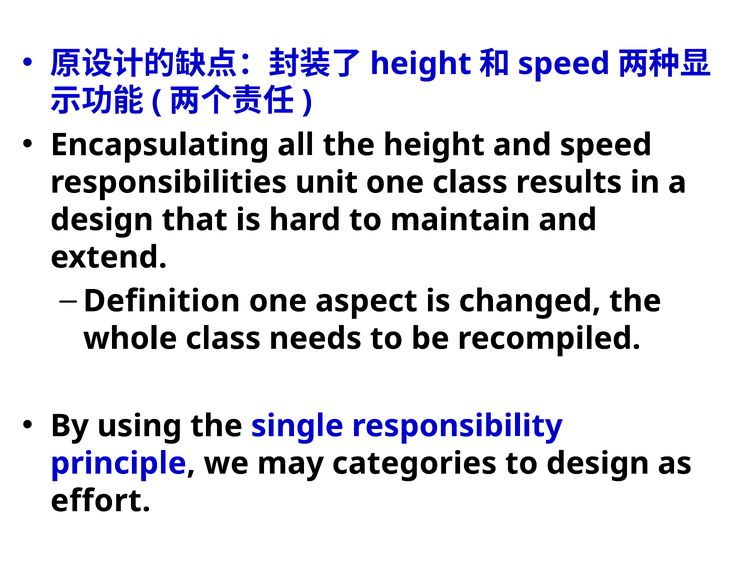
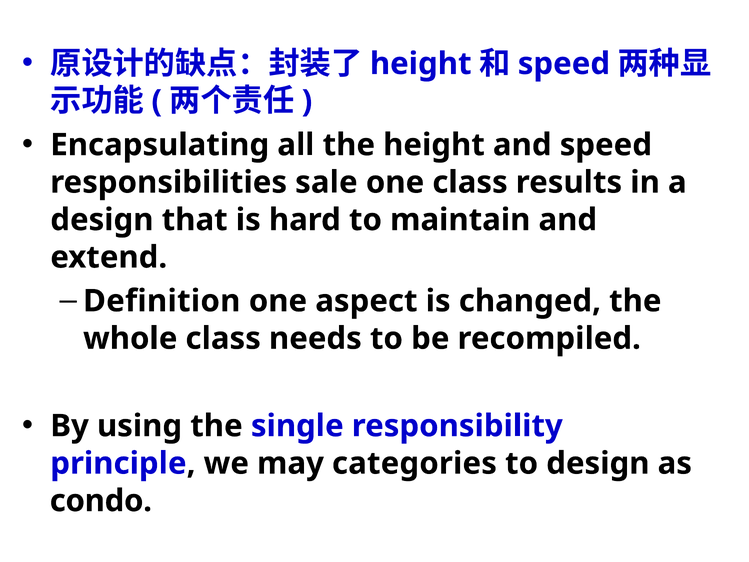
unit: unit -> sale
effort: effort -> condo
